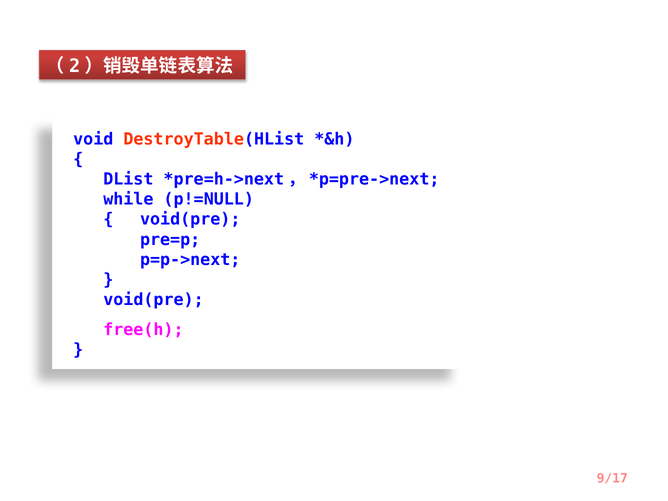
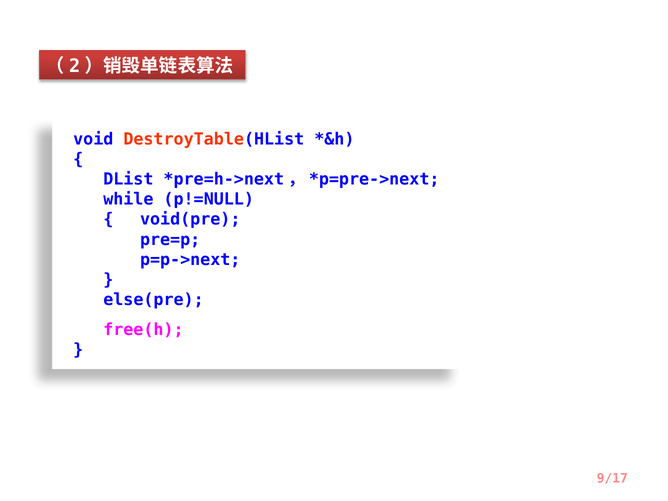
void(pre at (153, 300): void(pre -> else(pre
